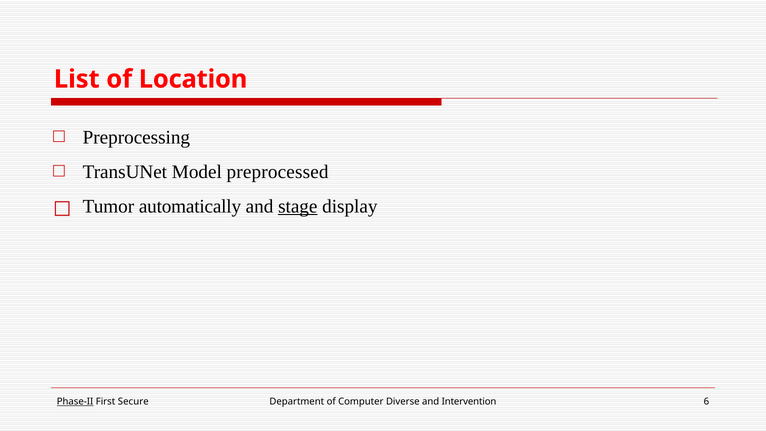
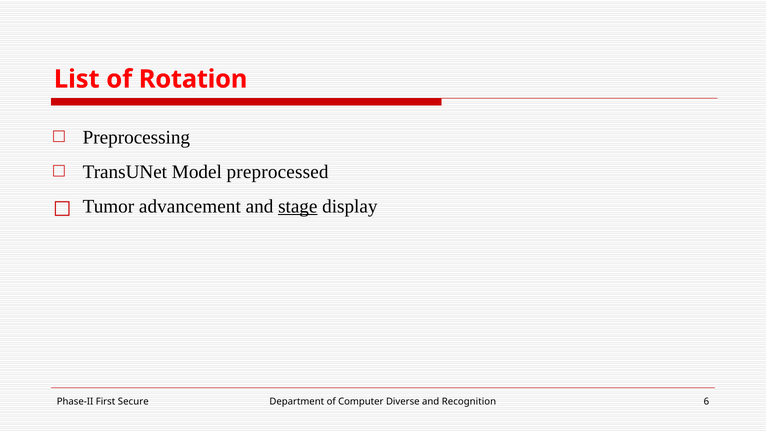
Location: Location -> Rotation
automatically: automatically -> advancement
Phase-II underline: present -> none
Intervention: Intervention -> Recognition
